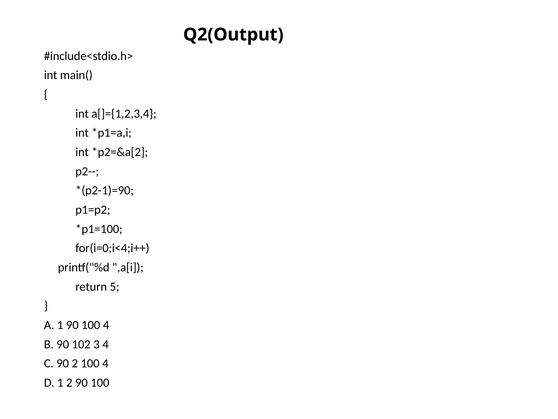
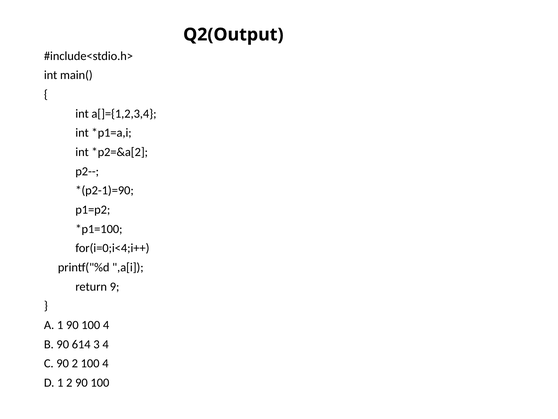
5: 5 -> 9
102: 102 -> 614
